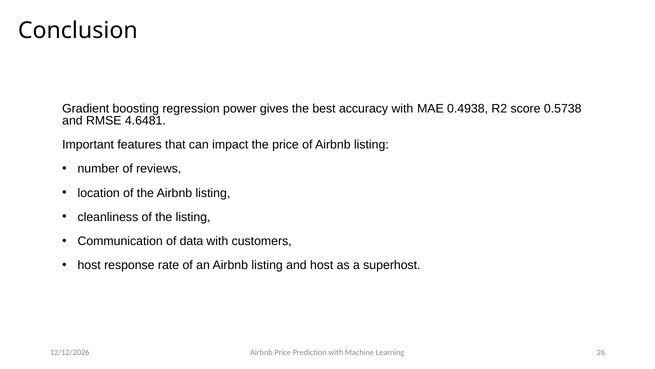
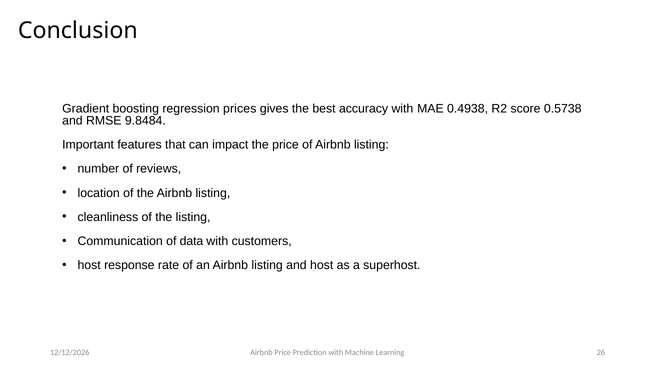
power: power -> prices
4.6481: 4.6481 -> 9.8484
